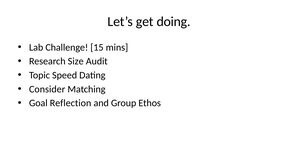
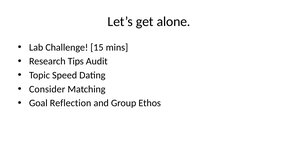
doing: doing -> alone
Size: Size -> Tips
